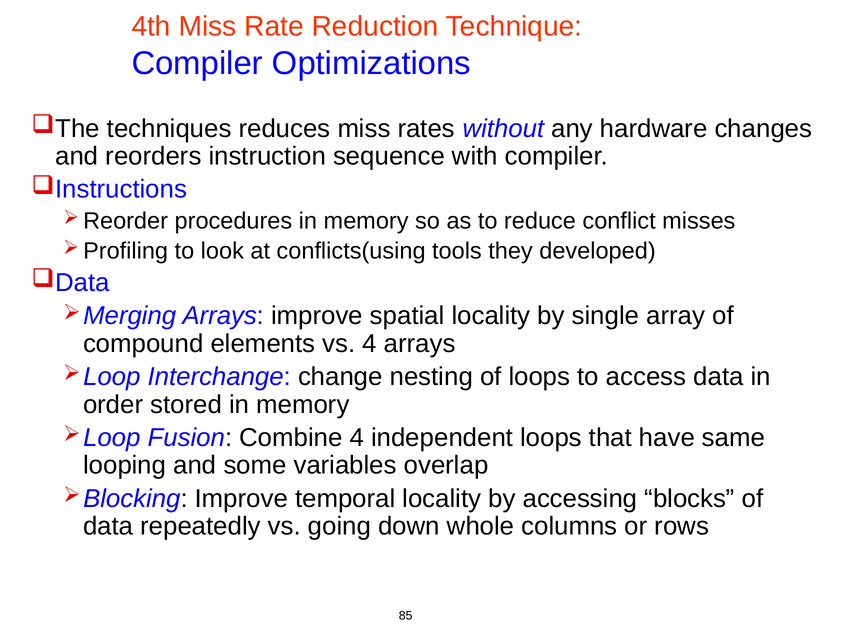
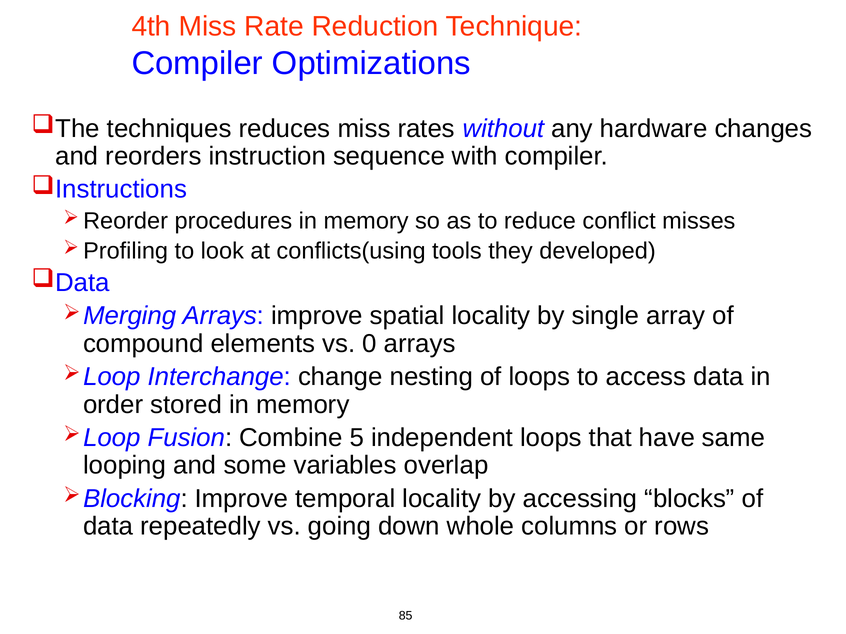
vs 4: 4 -> 0
Combine 4: 4 -> 5
